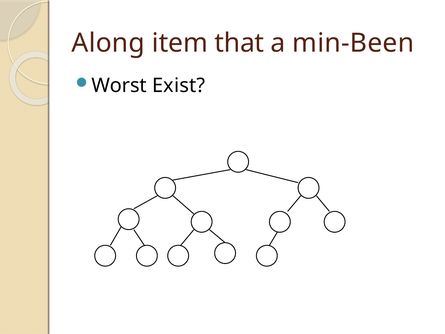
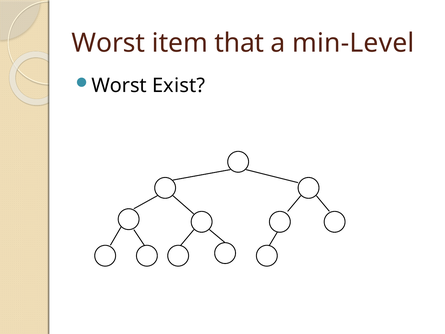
Along at (108, 43): Along -> Worst
min-Been: min-Been -> min-Level
